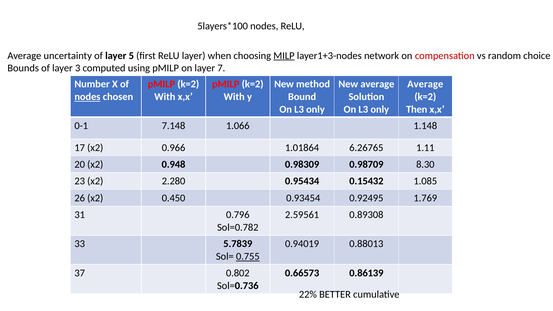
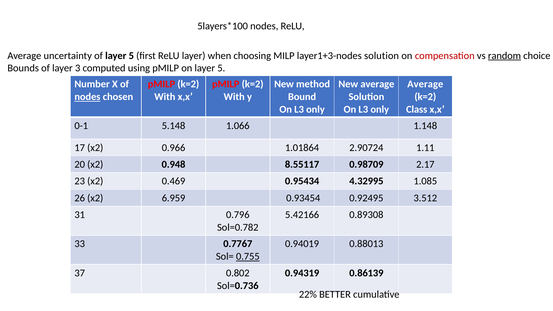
MILP underline: present -> none
layer1+3-nodes network: network -> solution
random underline: none -> present
on layer 7: 7 -> 5
Then: Then -> Class
7.148: 7.148 -> 5.148
6.26765: 6.26765 -> 2.90724
0.98309: 0.98309 -> 8.55117
8.30: 8.30 -> 2.17
2.280: 2.280 -> 0.469
0.15432: 0.15432 -> 4.32995
0.450: 0.450 -> 6.959
1.769: 1.769 -> 3.512
2.59561: 2.59561 -> 5.42166
5.7839: 5.7839 -> 0.7767
0.66573: 0.66573 -> 0.94319
